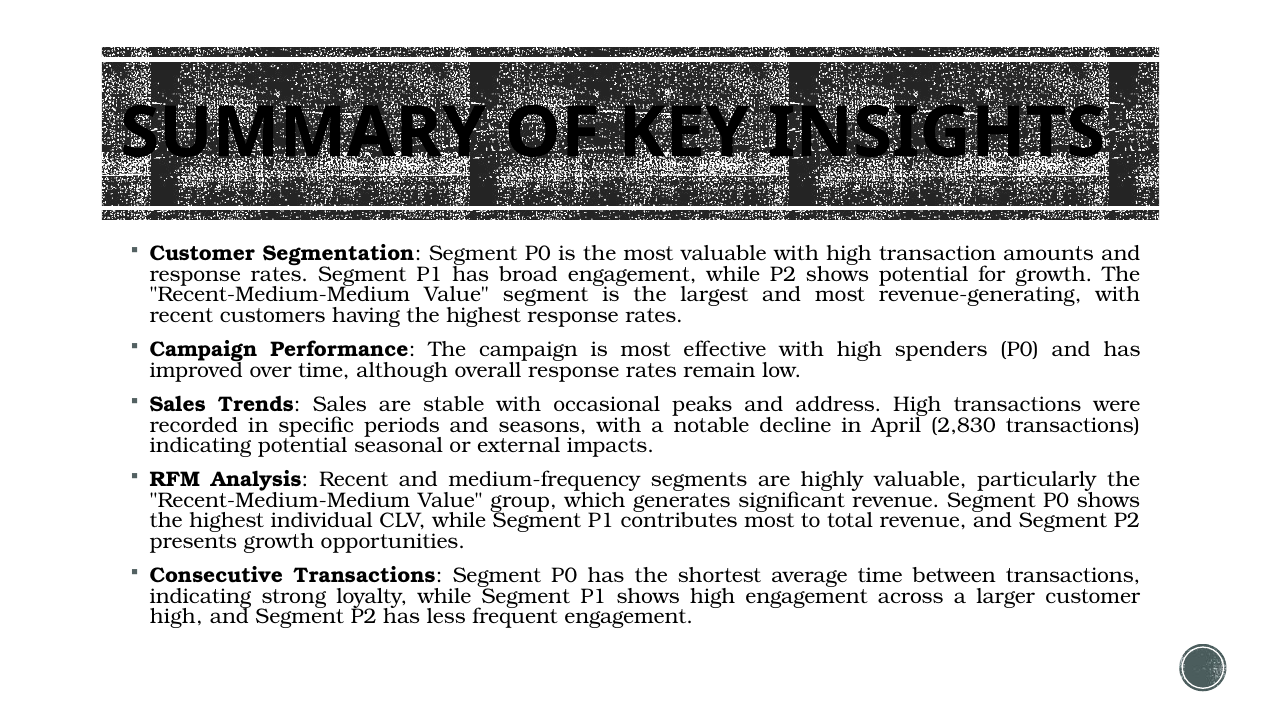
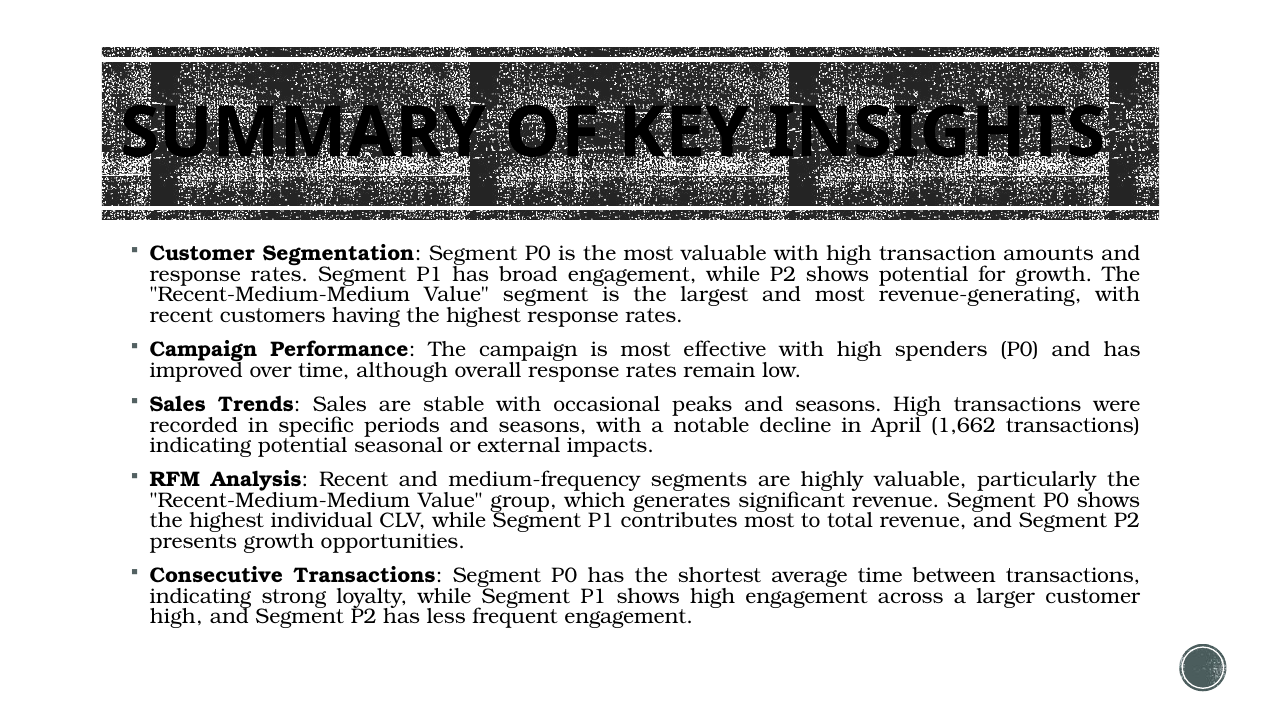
peaks and address: address -> seasons
2,830: 2,830 -> 1,662
